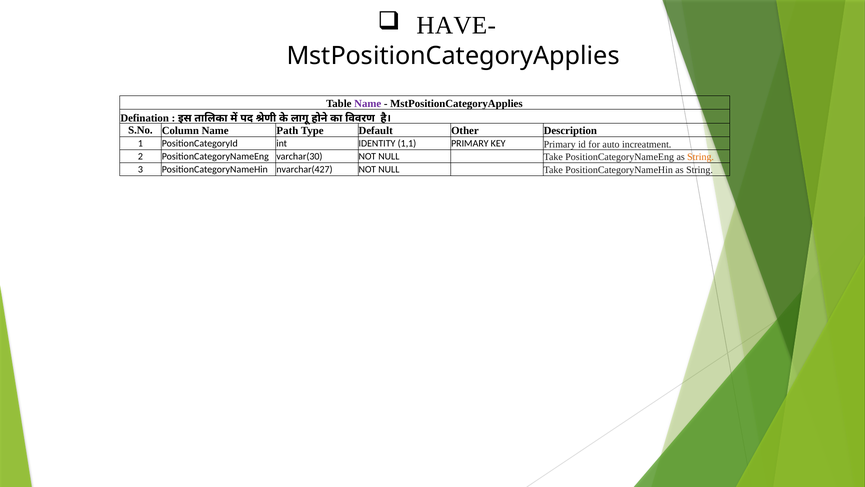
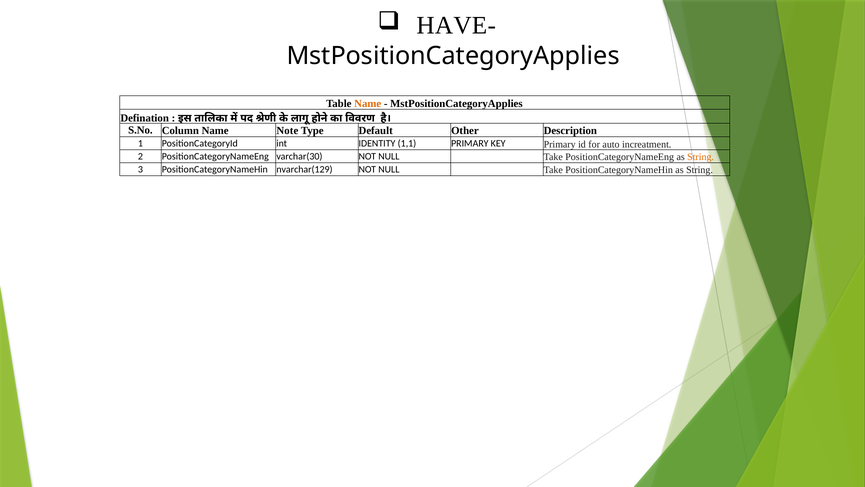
Name at (368, 103) colour: purple -> orange
Path: Path -> Note
nvarchar(427: nvarchar(427 -> nvarchar(129
